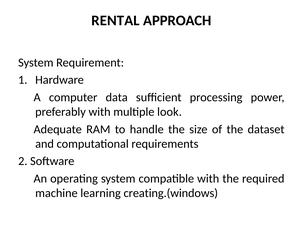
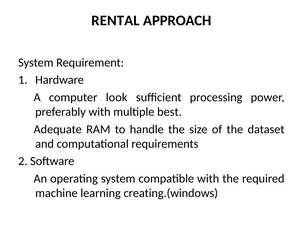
data: data -> look
look: look -> best
